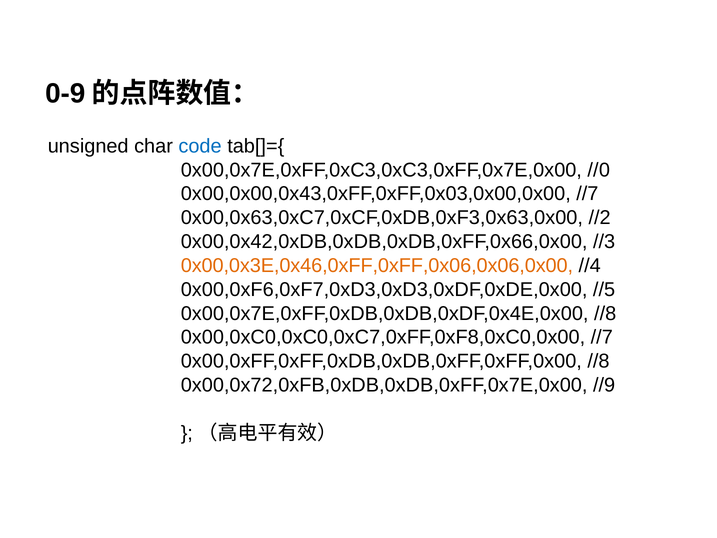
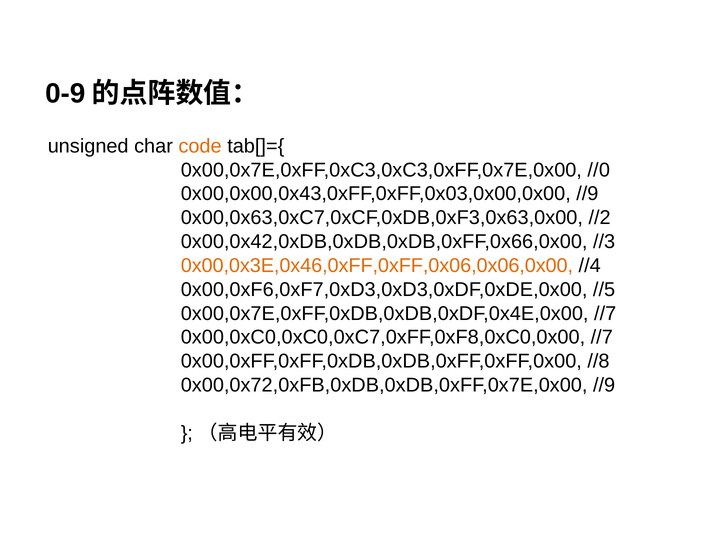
code colour: blue -> orange
0x00,0x00,0x43,0xFF,0xFF,0x03,0x00,0x00 //7: //7 -> //9
0x00,0x7E,0xFF,0xDB,0xDB,0xDF,0x4E,0x00 //8: //8 -> //7
